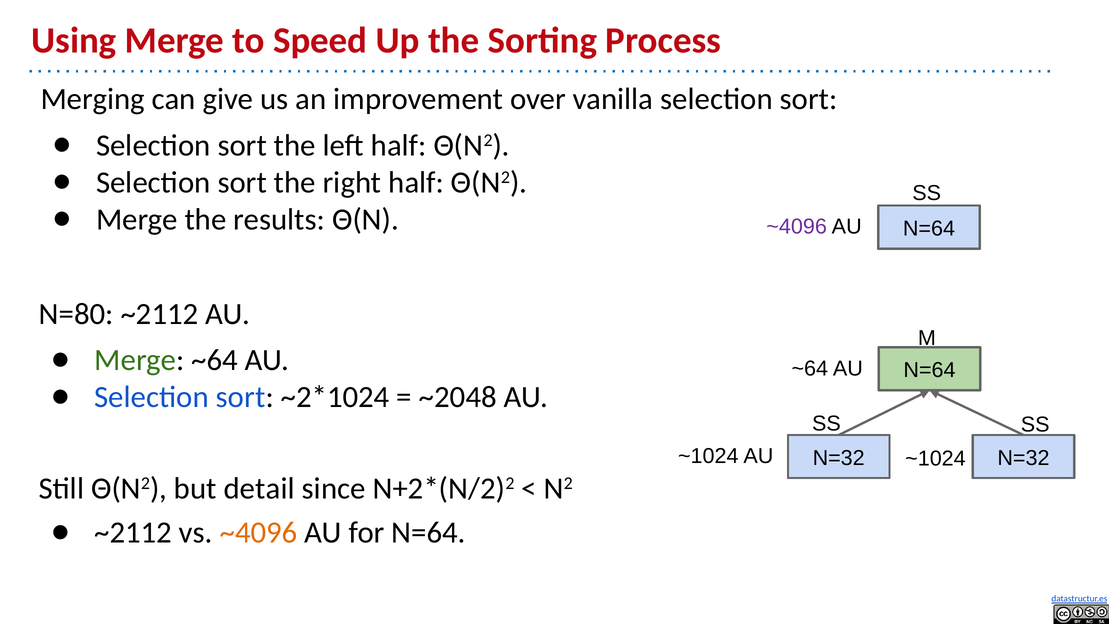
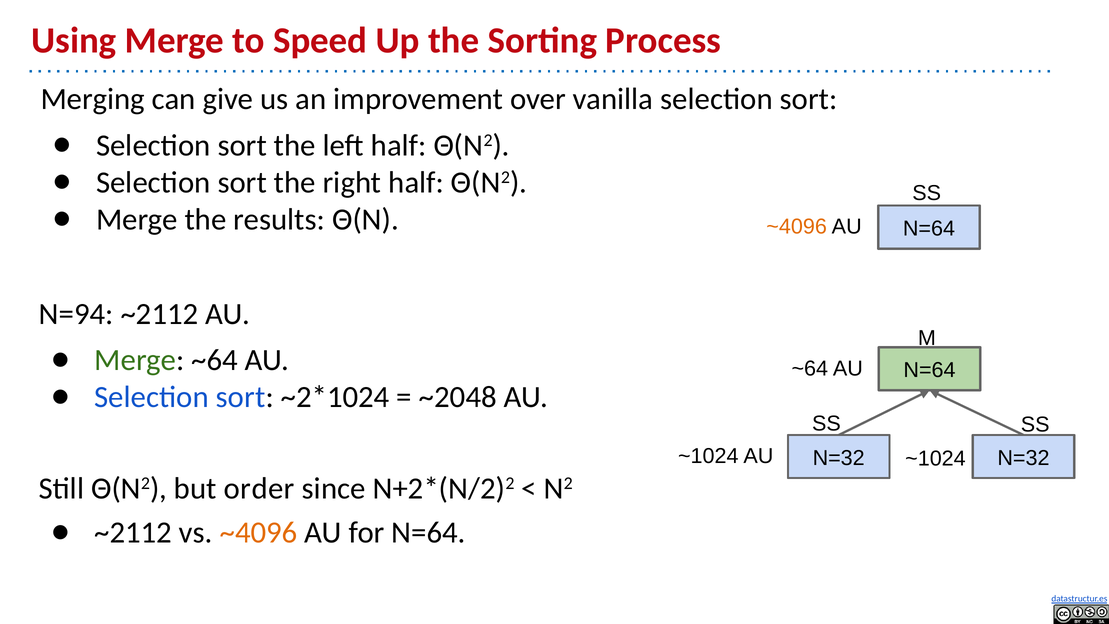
~4096 at (797, 226) colour: purple -> orange
N=80: N=80 -> N=94
detail: detail -> order
